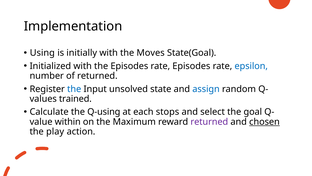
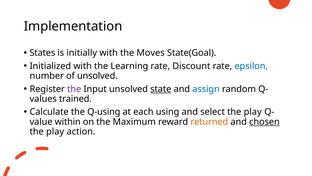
Using: Using -> States
the Episodes: Episodes -> Learning
rate Episodes: Episodes -> Discount
of returned: returned -> unsolved
the at (74, 89) colour: blue -> purple
state underline: none -> present
stops: stops -> using
select the goal: goal -> play
returned at (209, 121) colour: purple -> orange
